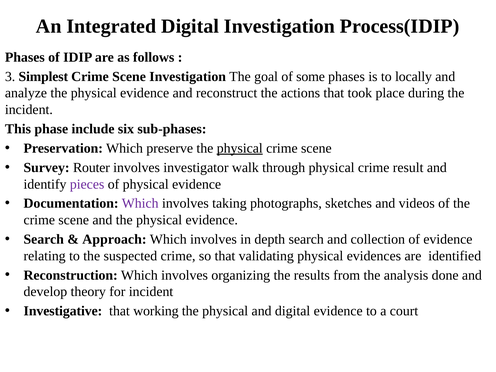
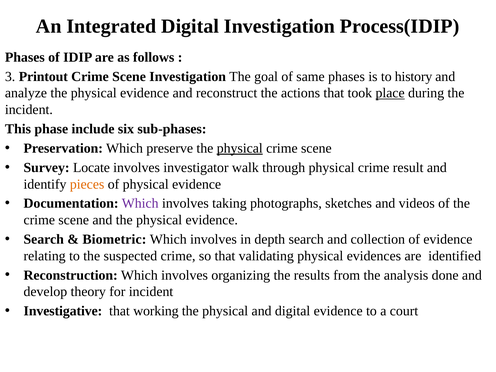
Simplest: Simplest -> Printout
some: some -> same
locally: locally -> history
place underline: none -> present
Router: Router -> Locate
pieces colour: purple -> orange
Approach: Approach -> Biometric
